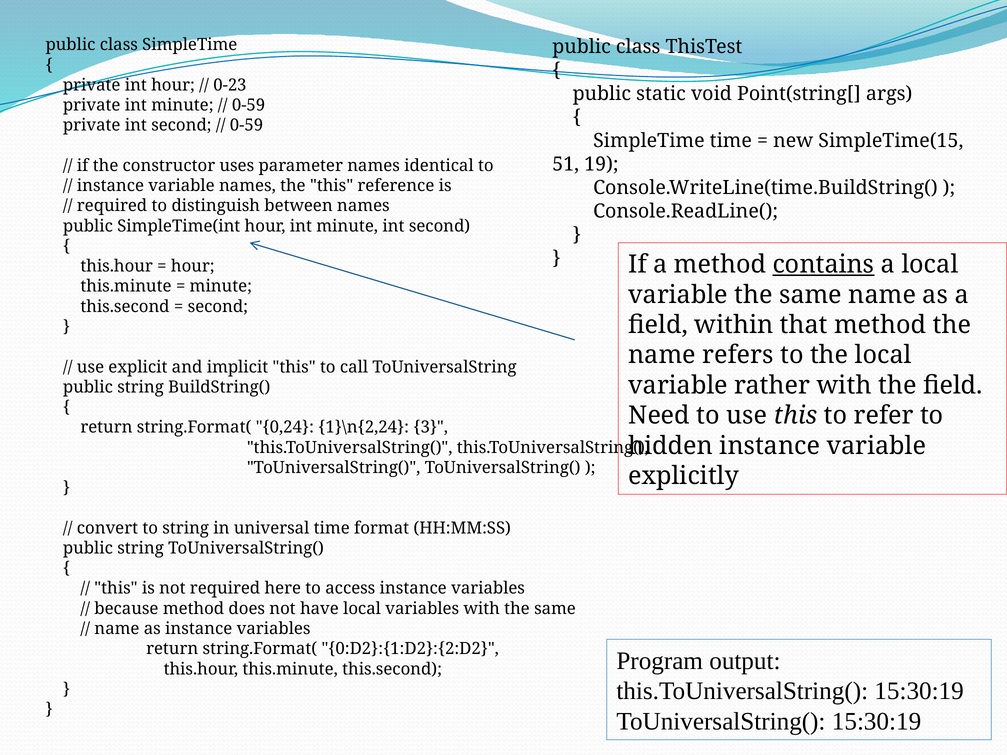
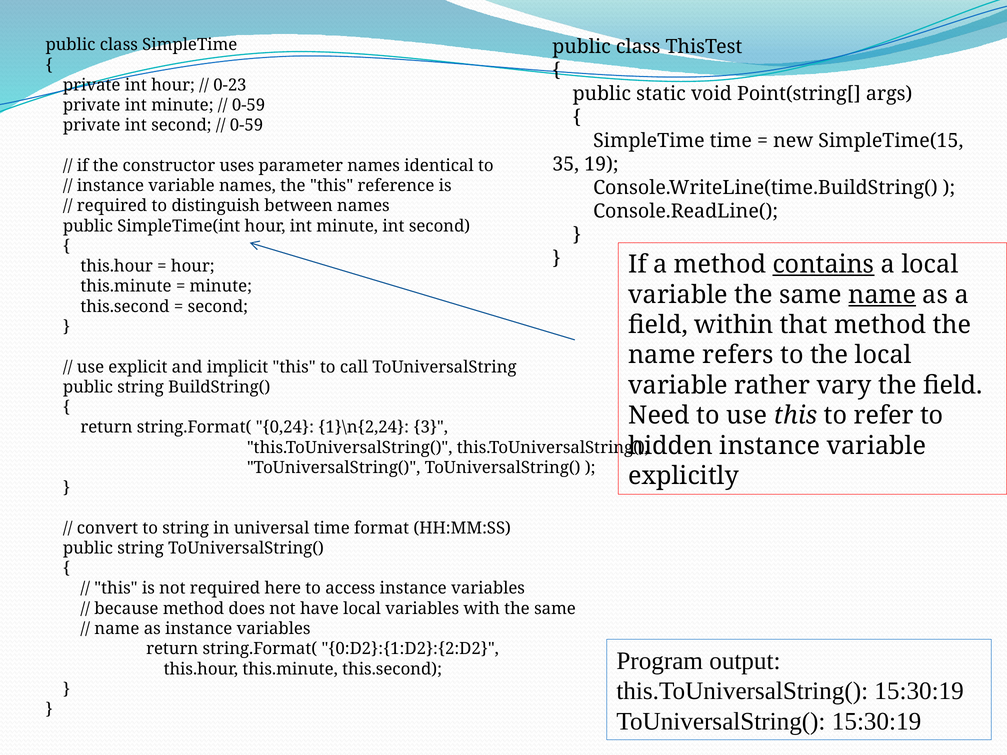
51: 51 -> 35
name at (882, 295) underline: none -> present
rather with: with -> vary
